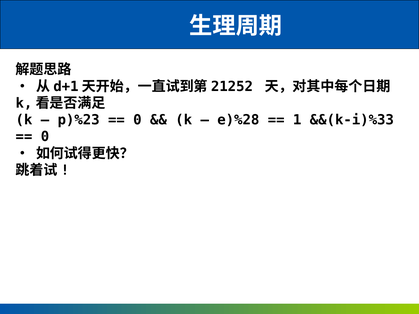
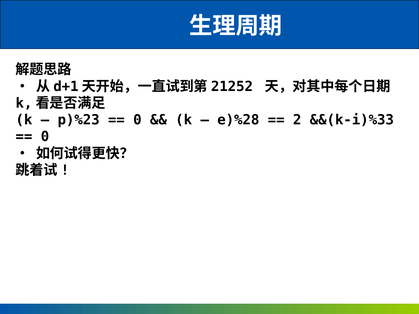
1: 1 -> 2
